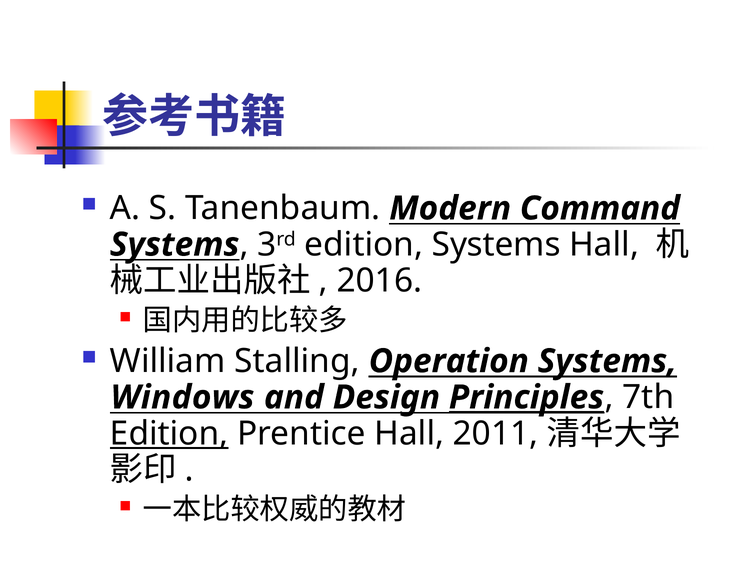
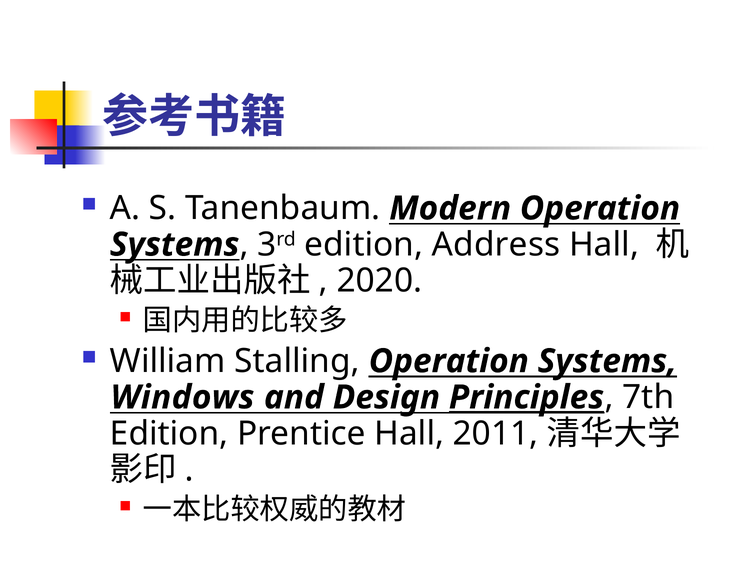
Modern Command: Command -> Operation
edition Systems: Systems -> Address
2016: 2016 -> 2020
Edition at (169, 433) underline: present -> none
